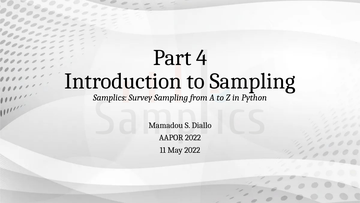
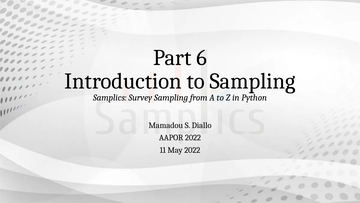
4: 4 -> 6
